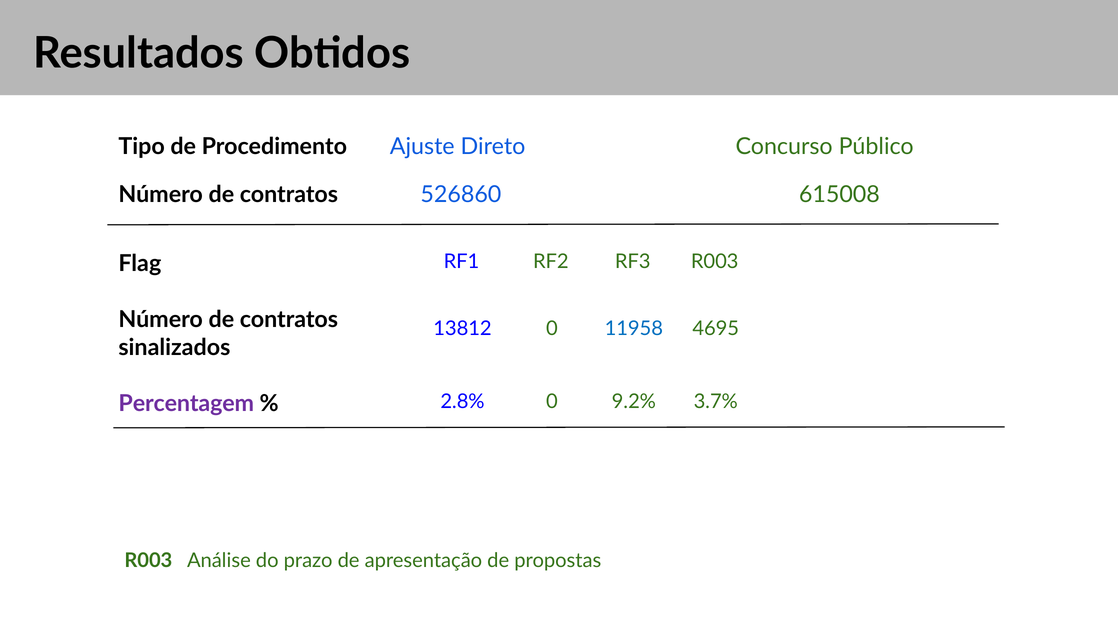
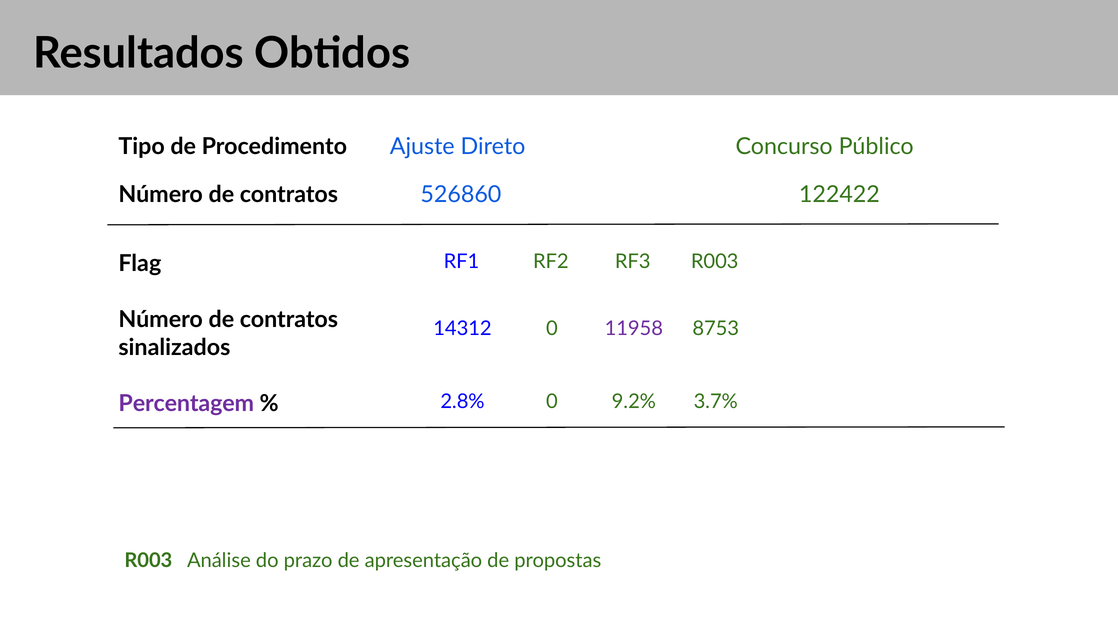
615008: 615008 -> 122422
13812: 13812 -> 14312
11958 colour: blue -> purple
4695: 4695 -> 8753
